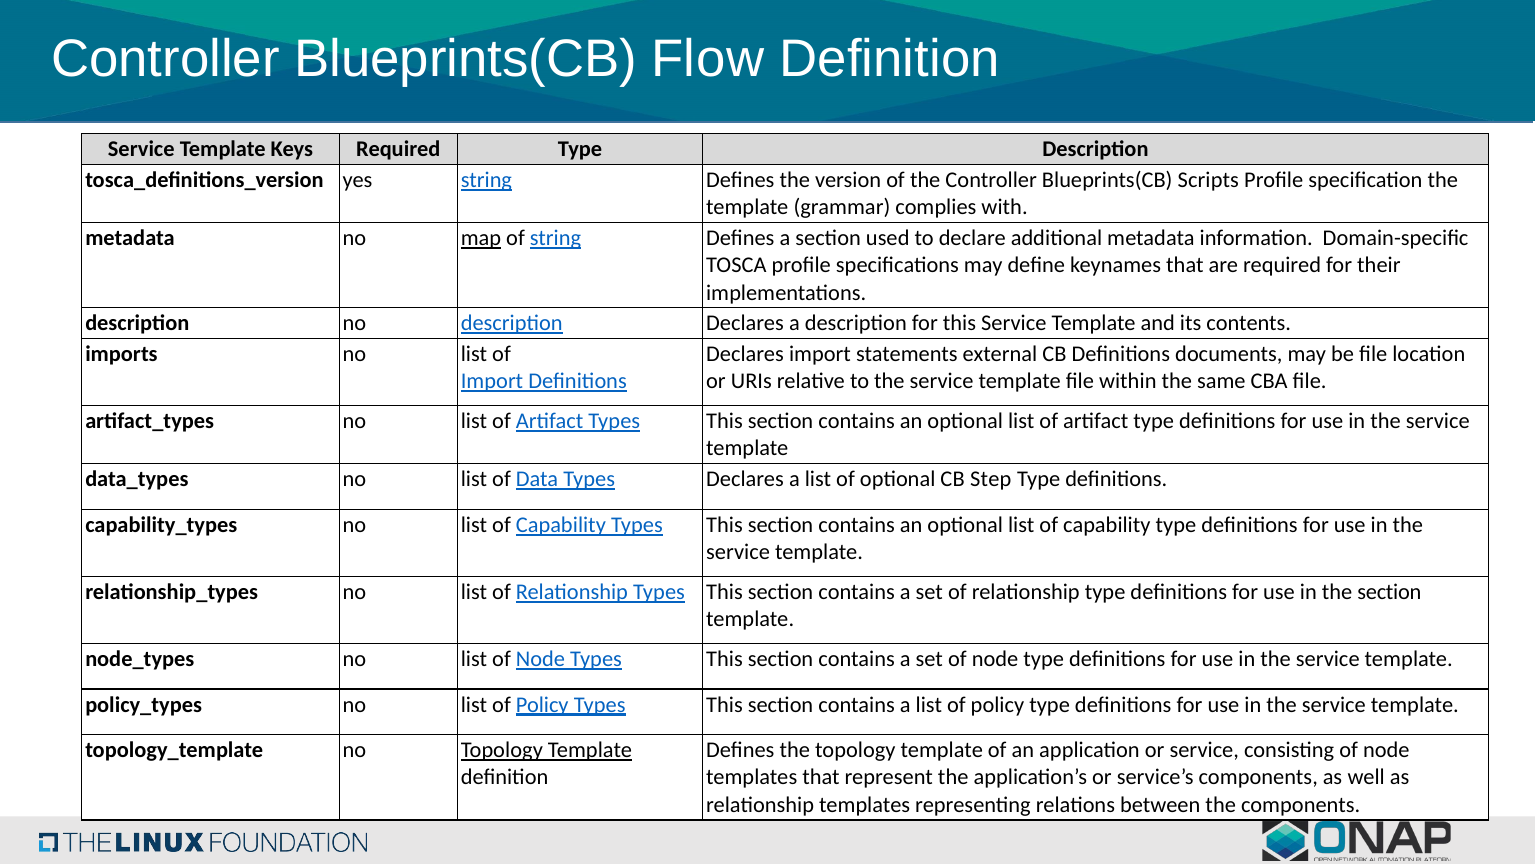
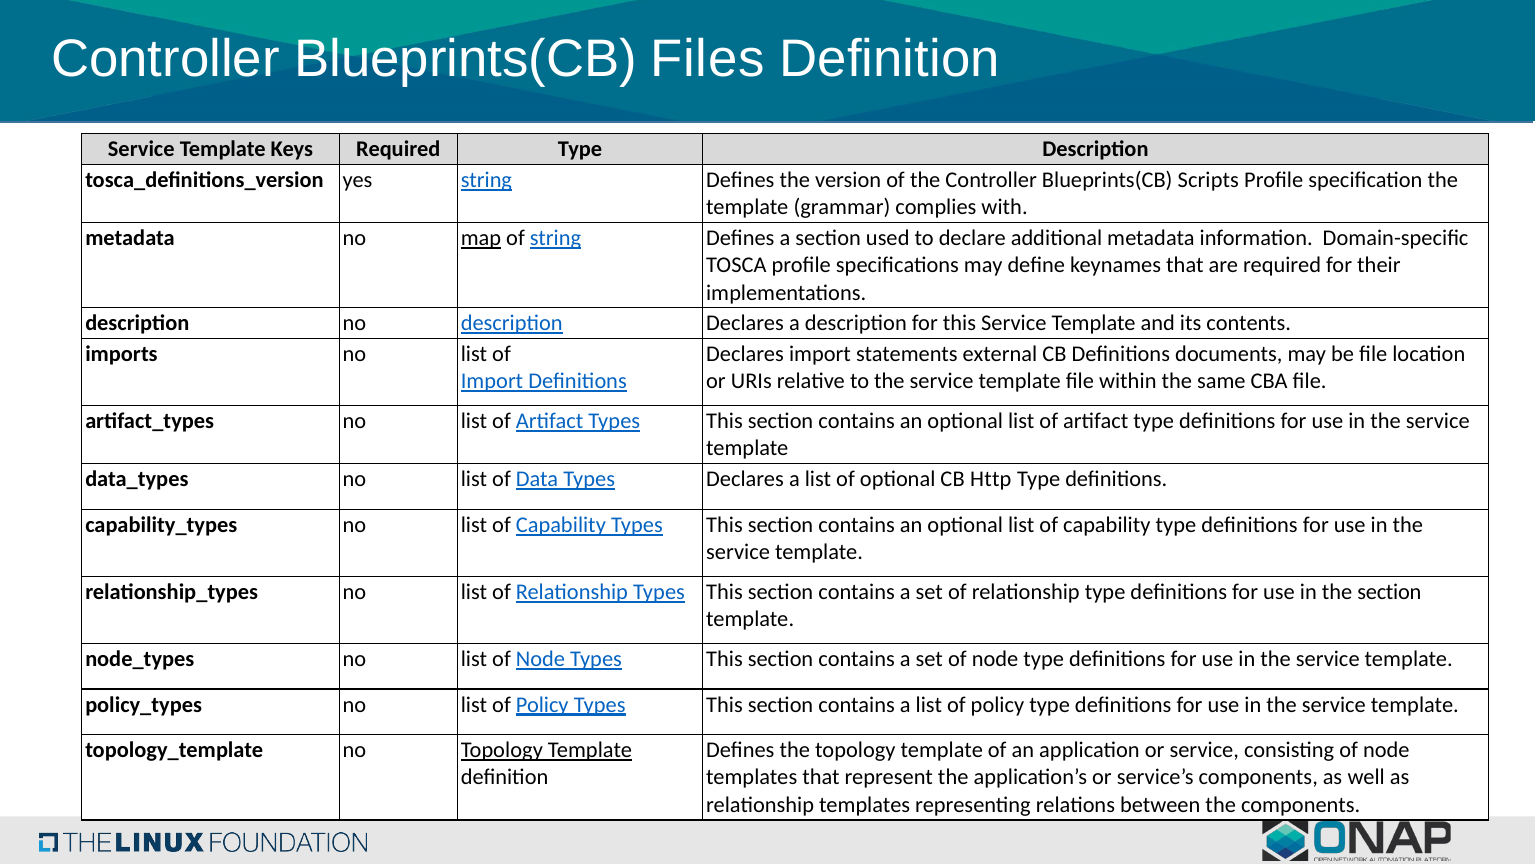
Flow: Flow -> Files
Step: Step -> Http
